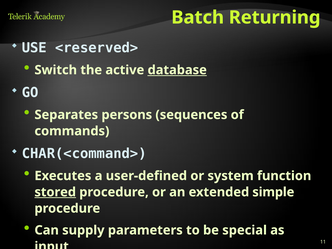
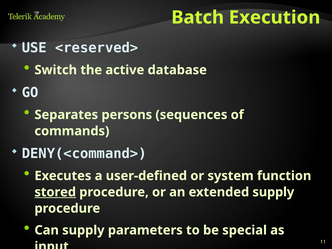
Returning: Returning -> Execution
database underline: present -> none
CHAR(<command>: CHAR(<command> -> DENY(<command>
extended simple: simple -> supply
